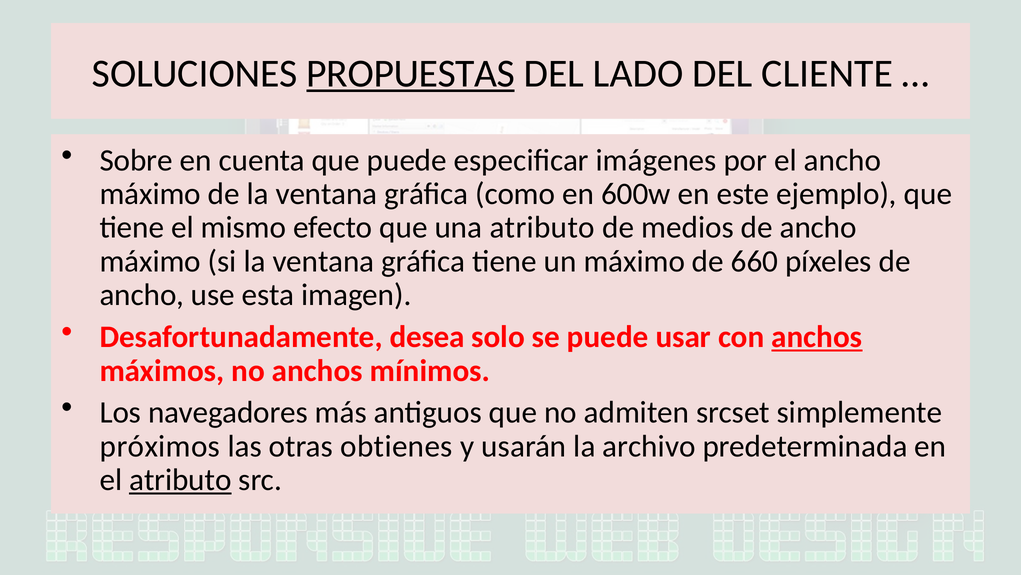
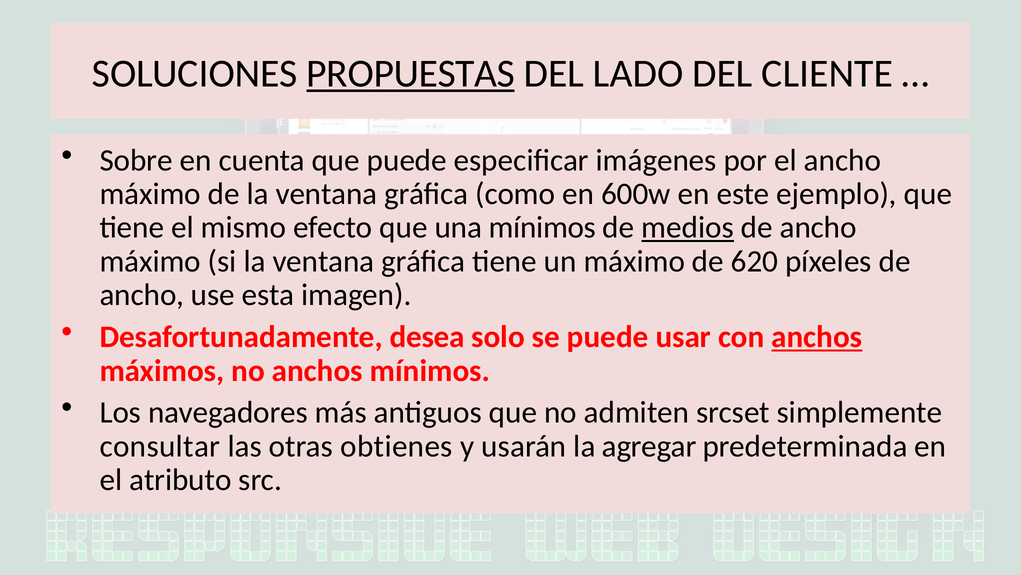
una atributo: atributo -> mínimos
medios underline: none -> present
660: 660 -> 620
próximos: próximos -> consultar
archivo: archivo -> agregar
atributo at (180, 480) underline: present -> none
